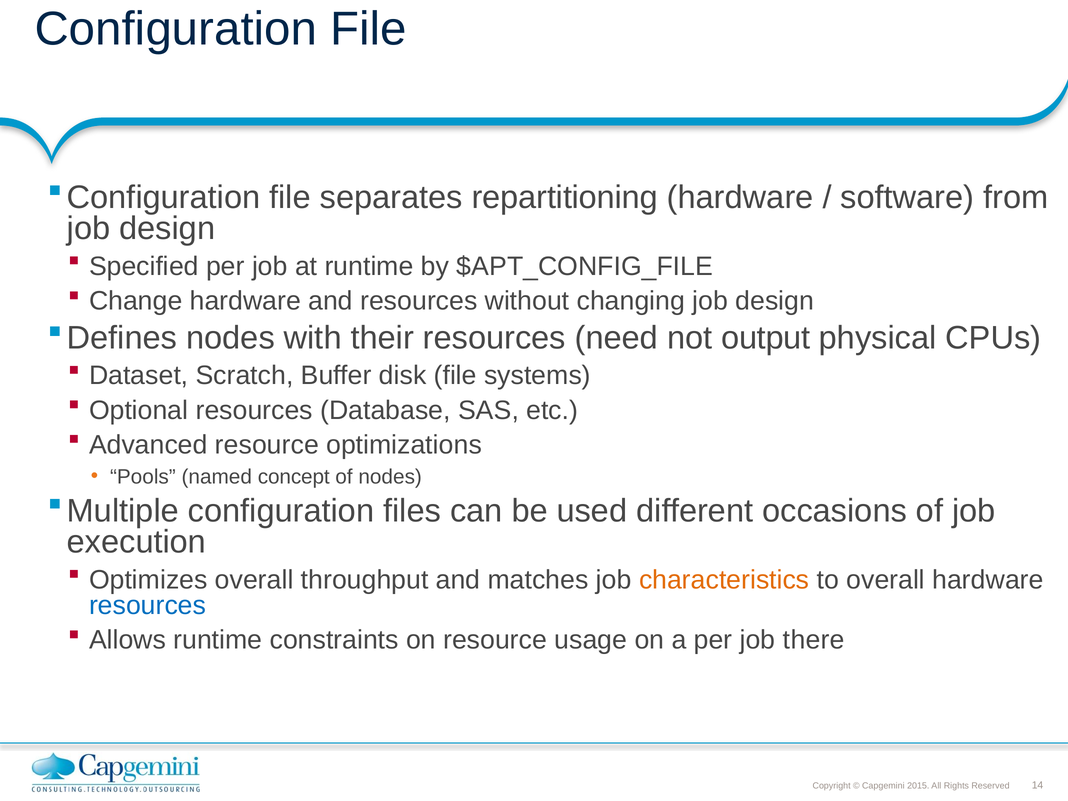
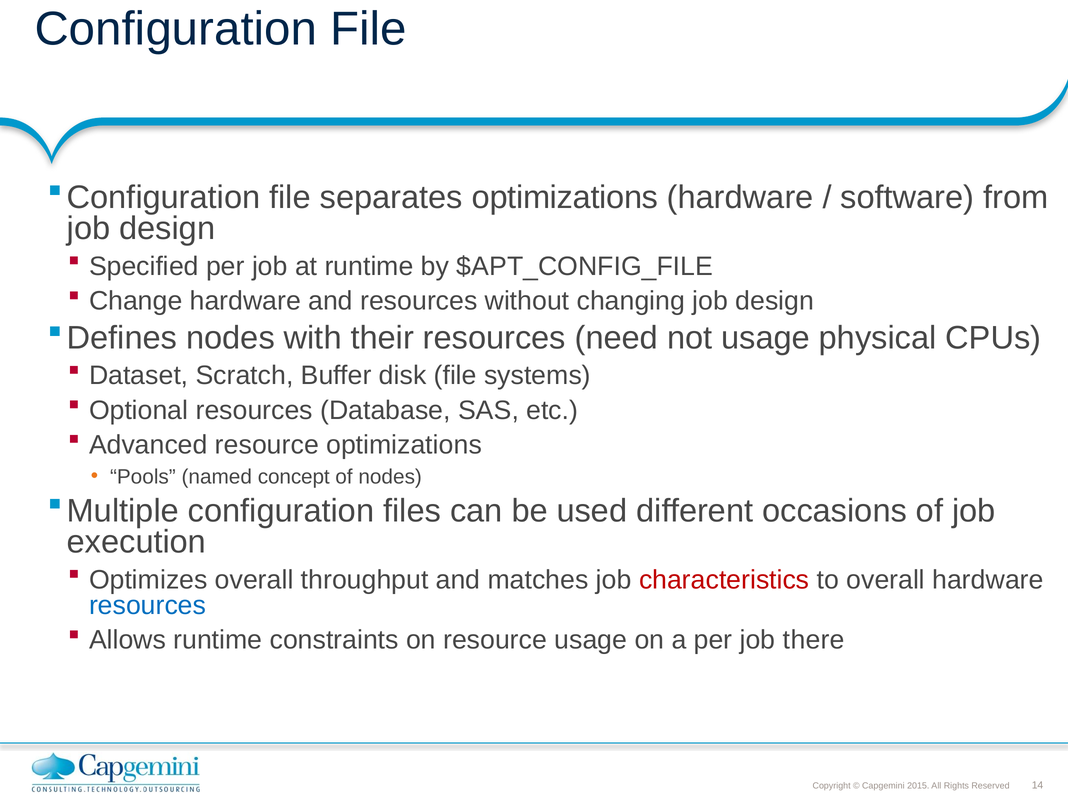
separates repartitioning: repartitioning -> optimizations
not output: output -> usage
characteristics colour: orange -> red
